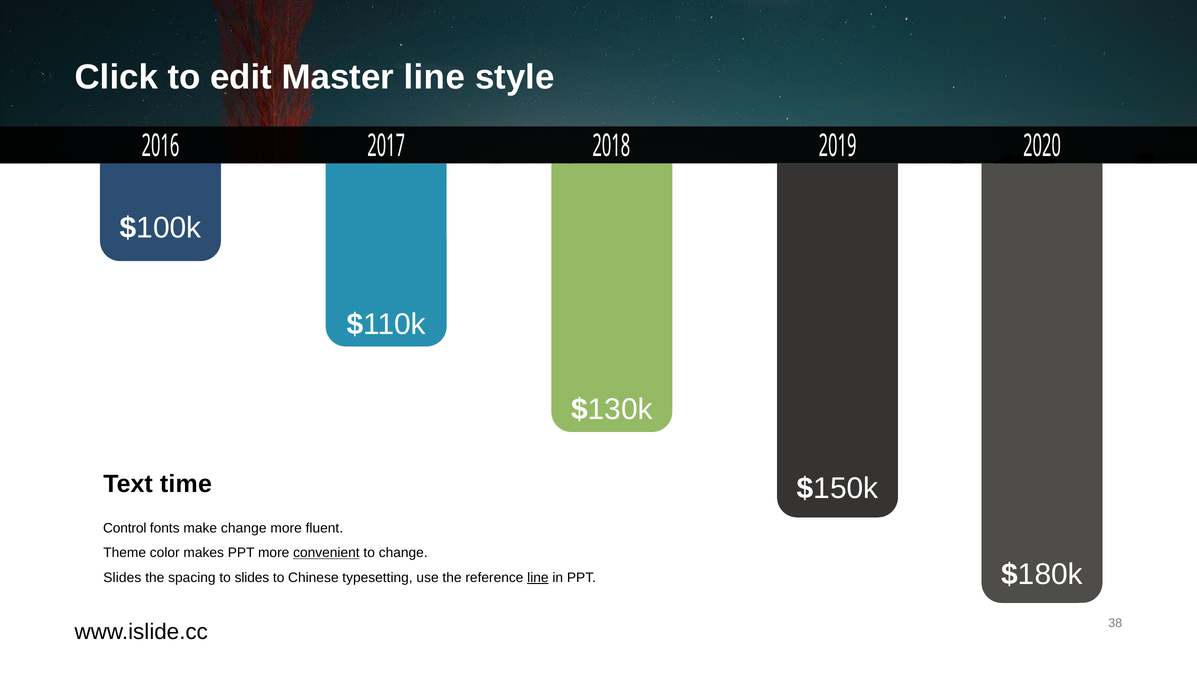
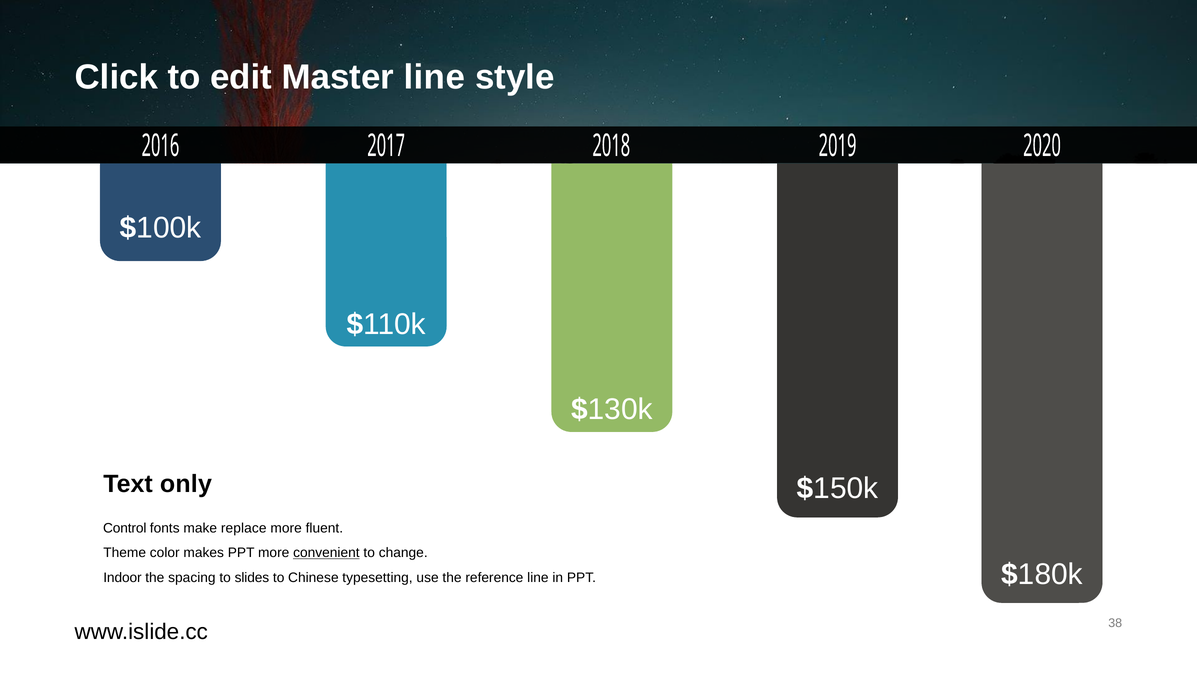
time: time -> only
make change: change -> replace
Slides at (122, 578): Slides -> Indoor
line at (538, 578) underline: present -> none
